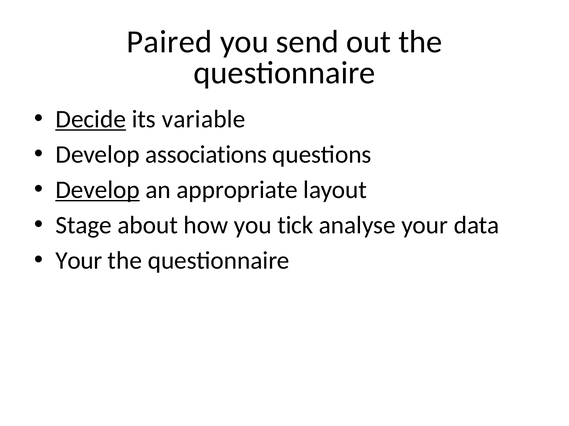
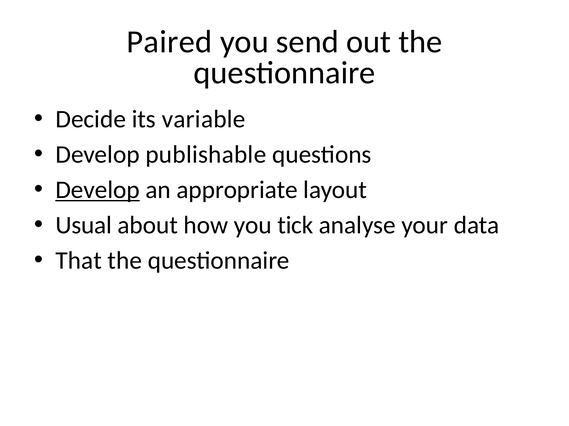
Decide underline: present -> none
associations: associations -> publishable
Stage: Stage -> Usual
Your at (79, 261): Your -> That
